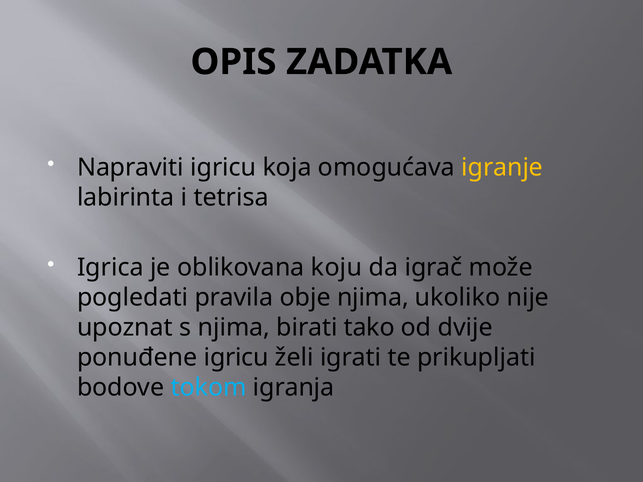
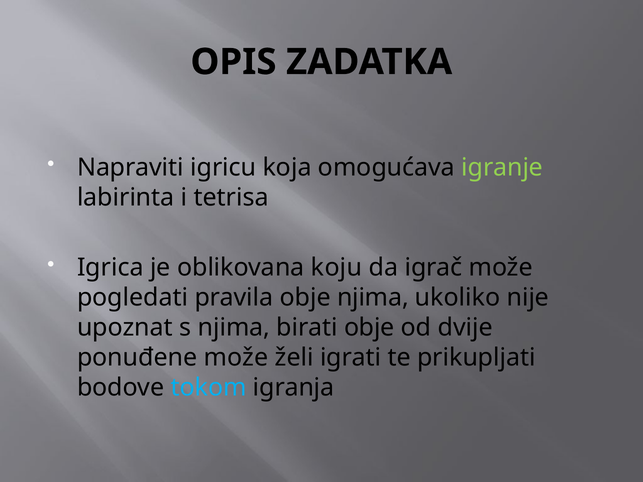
igranje colour: yellow -> light green
birati tako: tako -> obje
ponuđene igricu: igricu -> može
